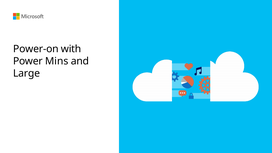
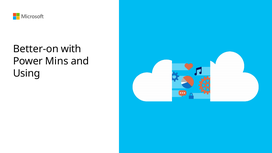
Power-on: Power-on -> Better-on
Large: Large -> Using
